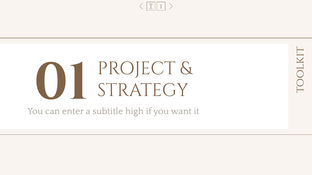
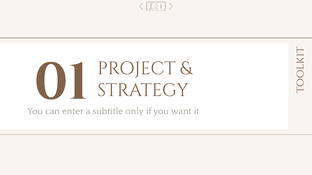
high: high -> only
